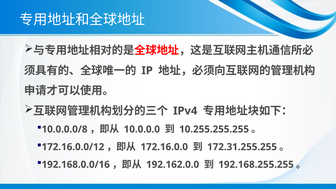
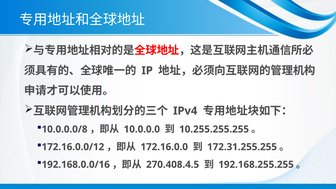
192.162.0.0: 192.162.0.0 -> 270.408.4.5
